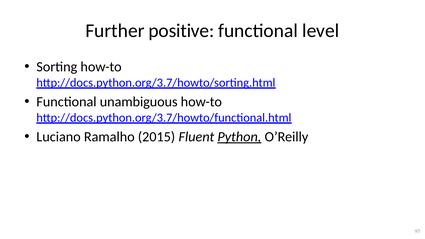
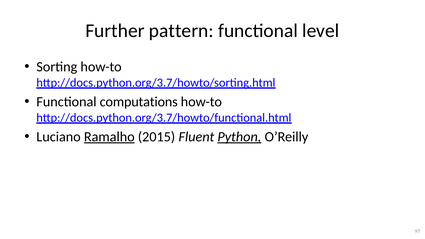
positive: positive -> pattern
unambiguous: unambiguous -> computations
Ramalho underline: none -> present
